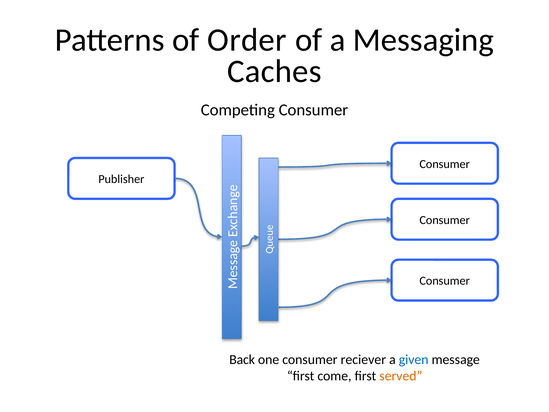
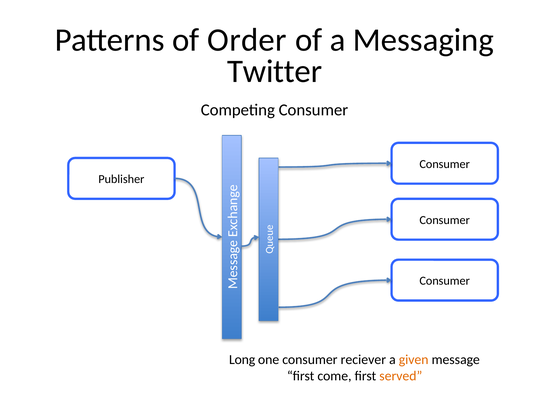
Caches: Caches -> Twitter
Back: Back -> Long
given colour: blue -> orange
